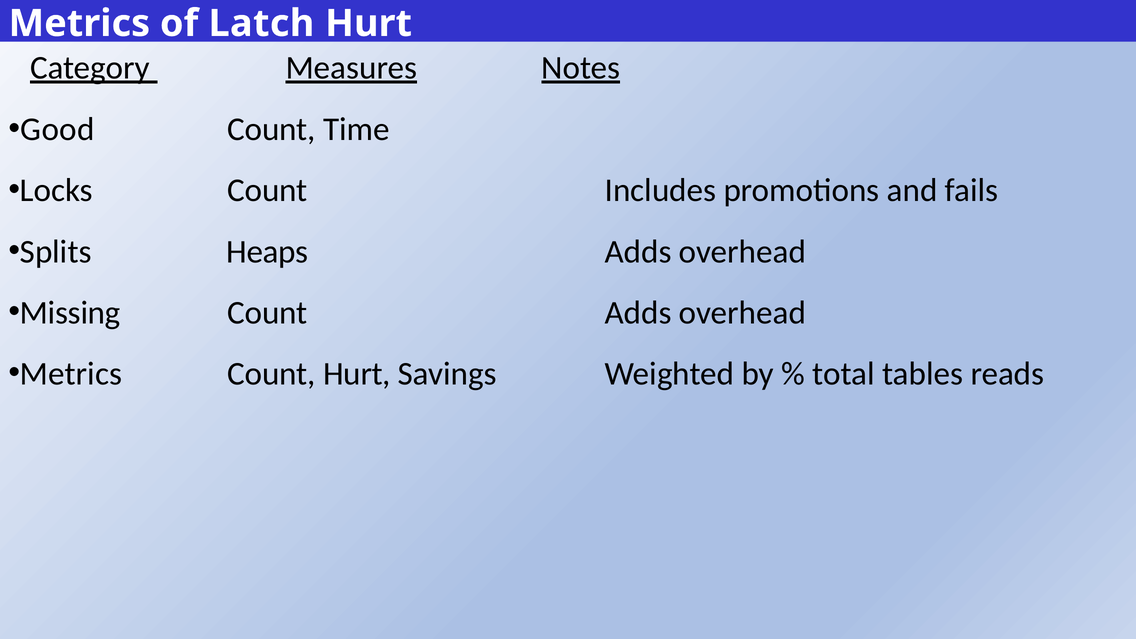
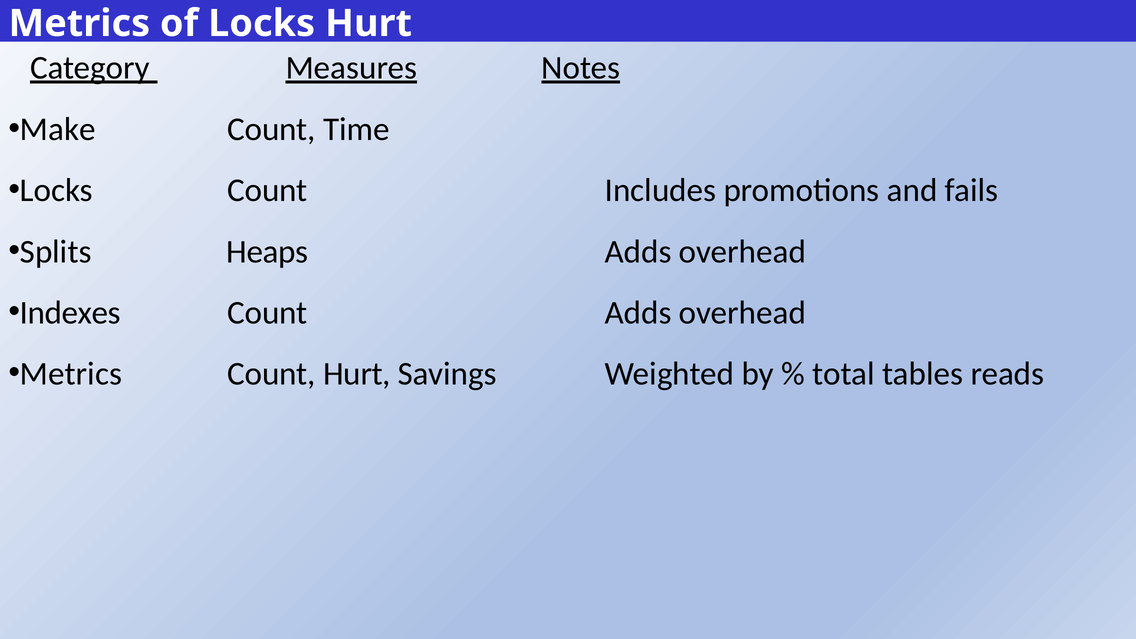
of Latch: Latch -> Locks
Good: Good -> Make
Missing: Missing -> Indexes
